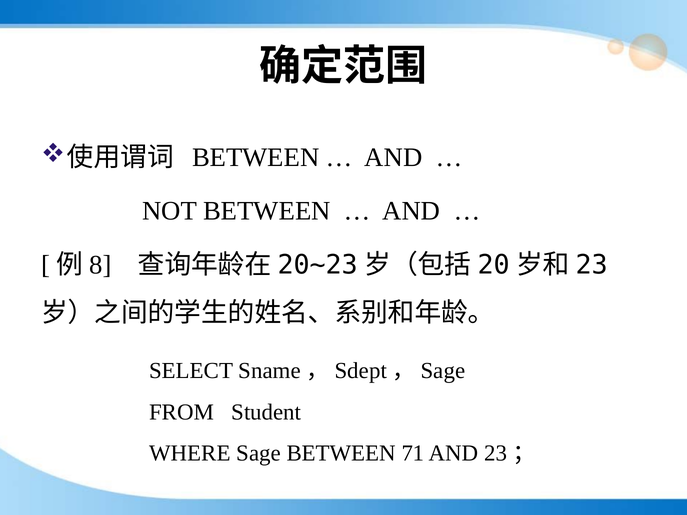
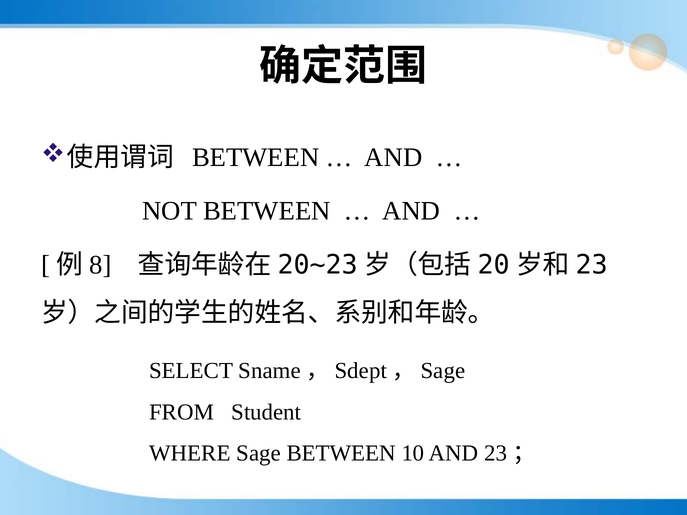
71: 71 -> 10
